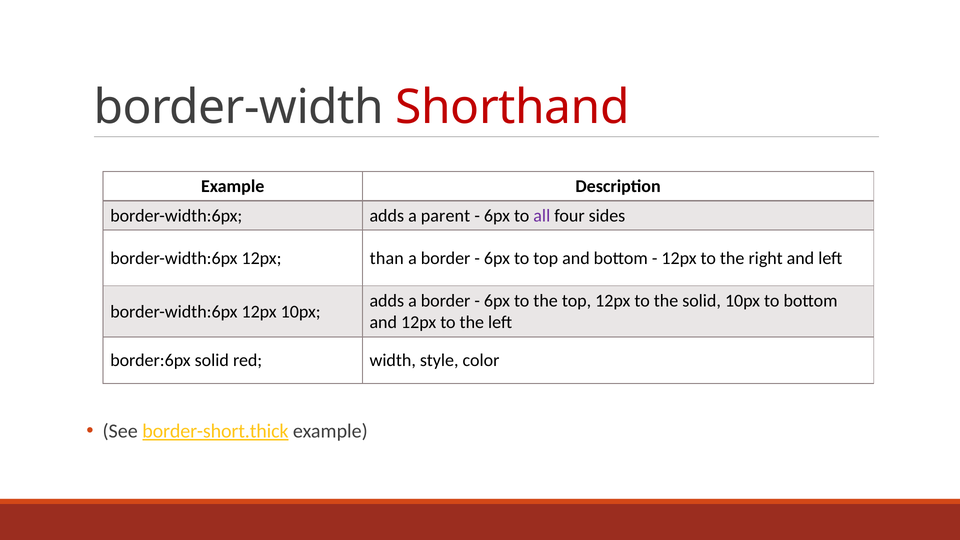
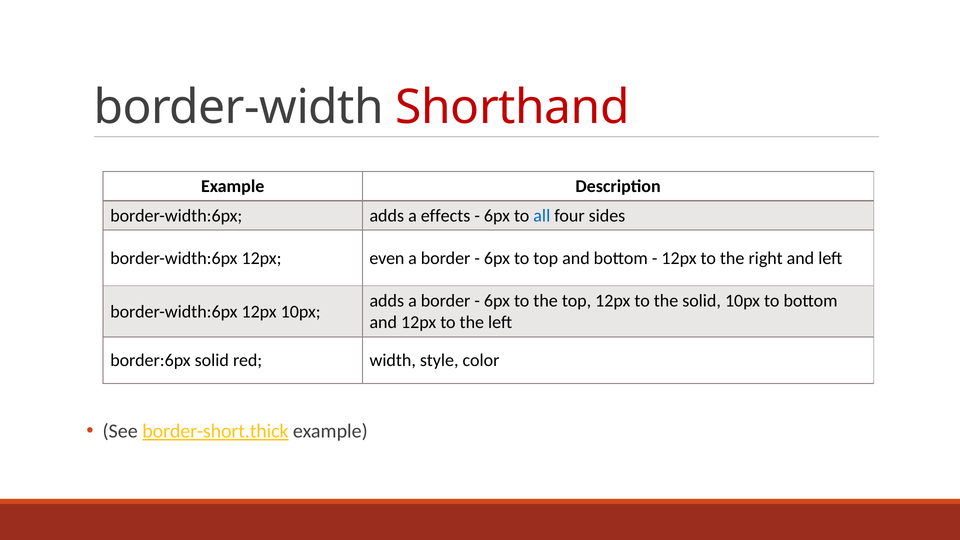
parent: parent -> effects
all colour: purple -> blue
than: than -> even
